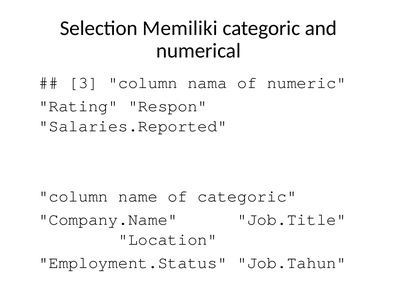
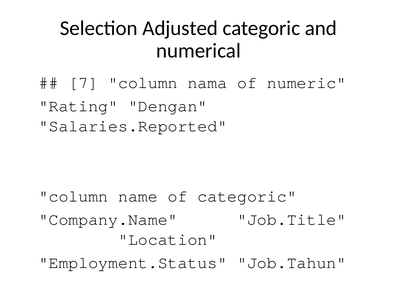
Memiliki: Memiliki -> Adjusted
3: 3 -> 7
Respon: Respon -> Dengan
